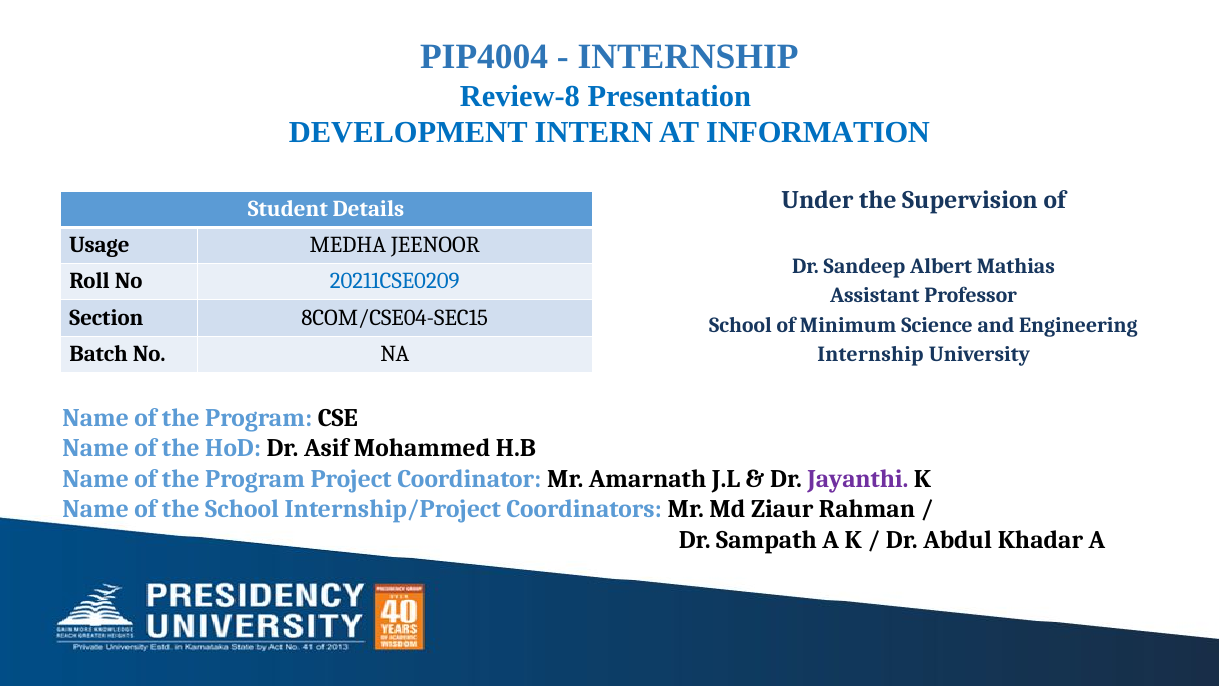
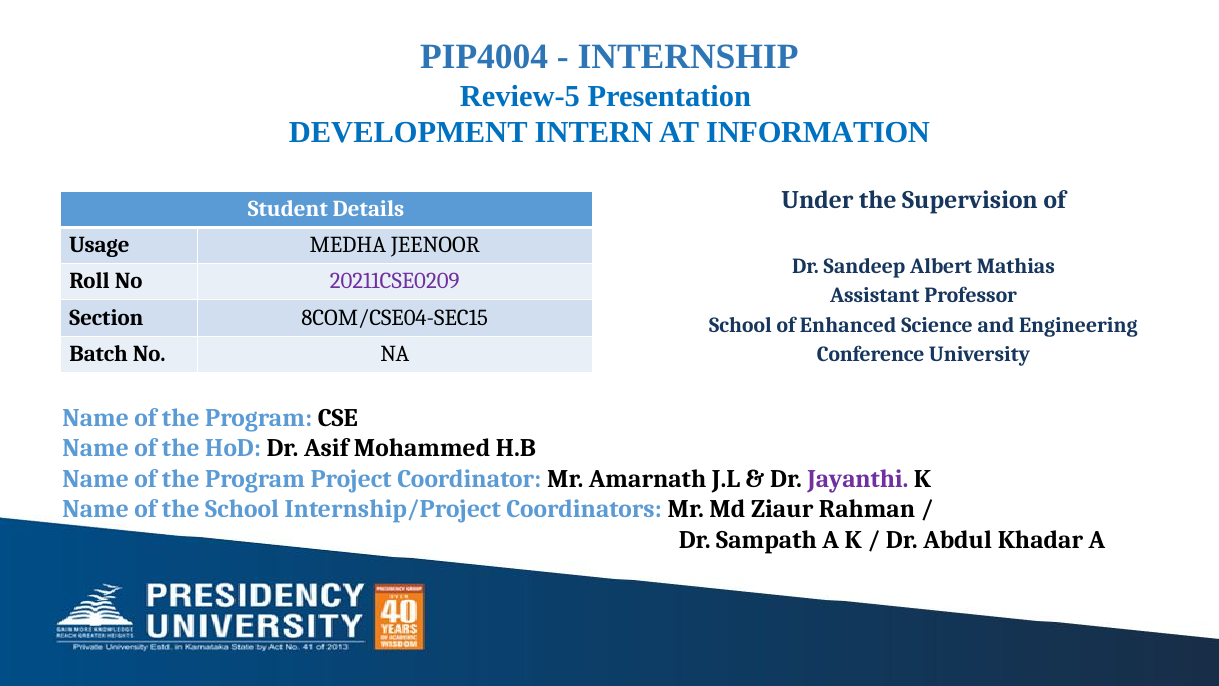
Review-8: Review-8 -> Review-5
20211CSE0209 colour: blue -> purple
Minimum: Minimum -> Enhanced
Internship at (870, 354): Internship -> Conference
